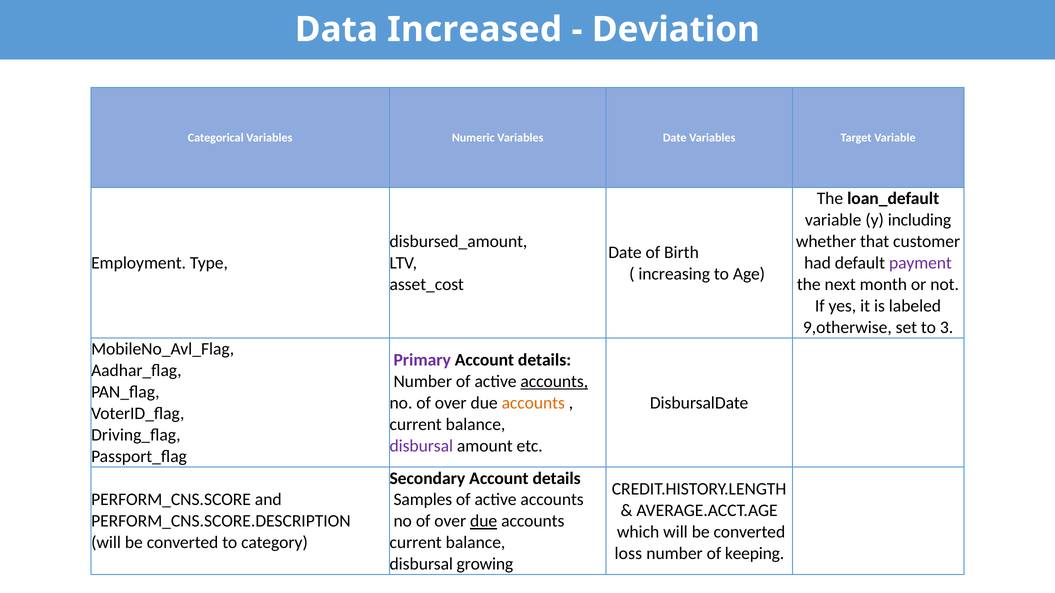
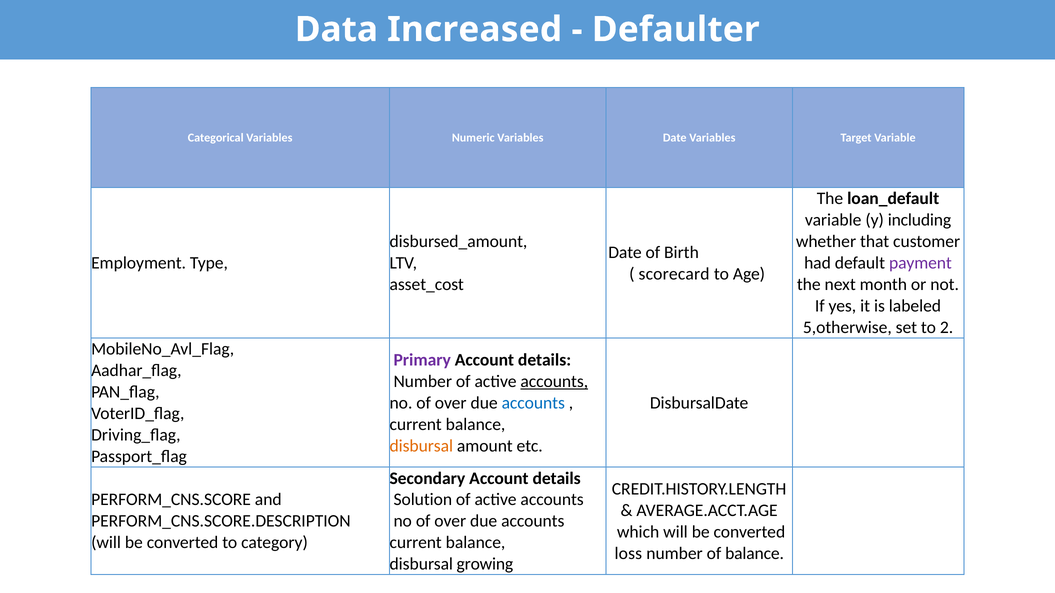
Deviation: Deviation -> Defaulter
increasing: increasing -> scorecard
9,otherwise: 9,otherwise -> 5,otherwise
3: 3 -> 2
accounts at (533, 403) colour: orange -> blue
disbursal at (421, 446) colour: purple -> orange
Samples: Samples -> Solution
due at (484, 522) underline: present -> none
of keeping: keeping -> balance
